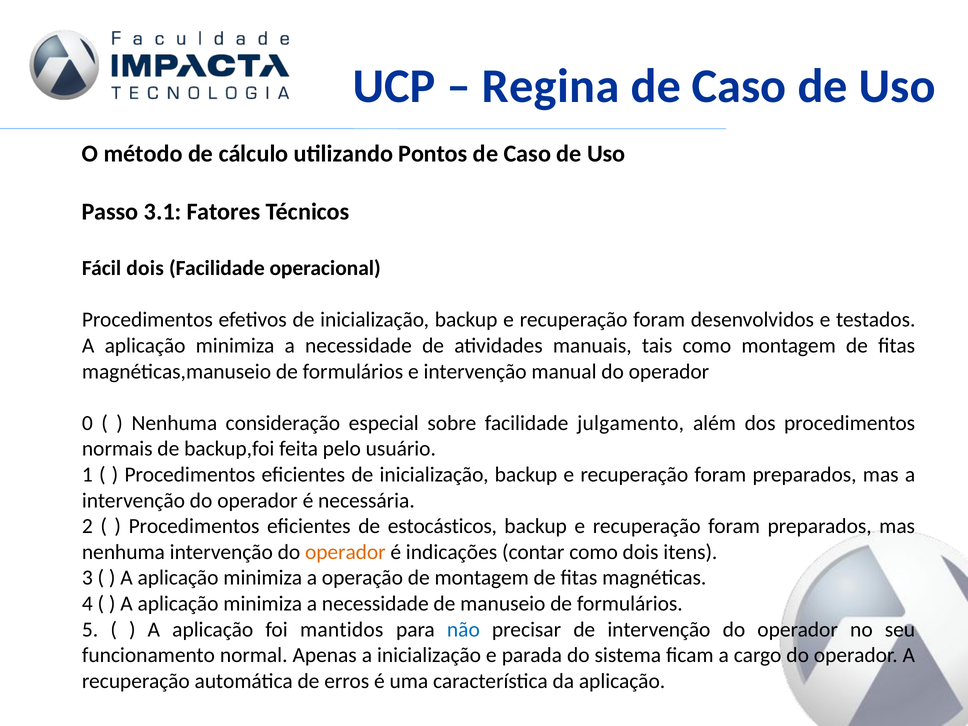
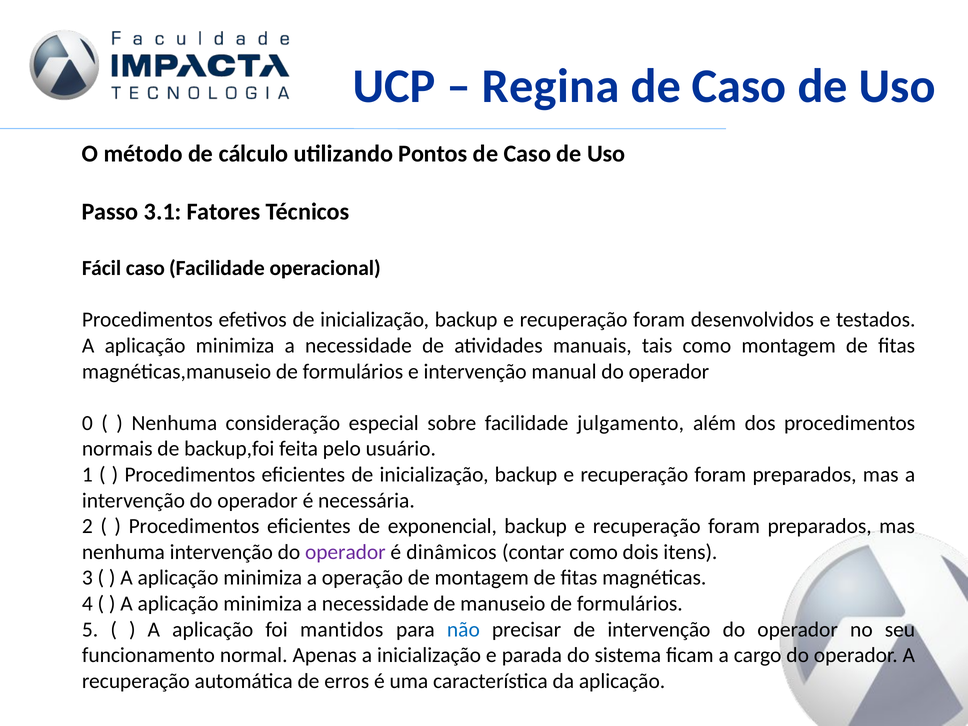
Fácil dois: dois -> caso
estocásticos: estocásticos -> exponencial
operador at (345, 552) colour: orange -> purple
indicações: indicações -> dinâmicos
